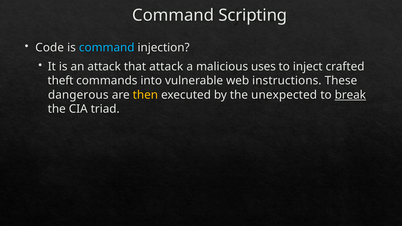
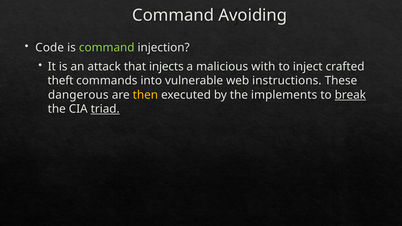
Scripting: Scripting -> Avoiding
command at (107, 48) colour: light blue -> light green
that attack: attack -> injects
uses: uses -> with
unexpected: unexpected -> implements
triad underline: none -> present
